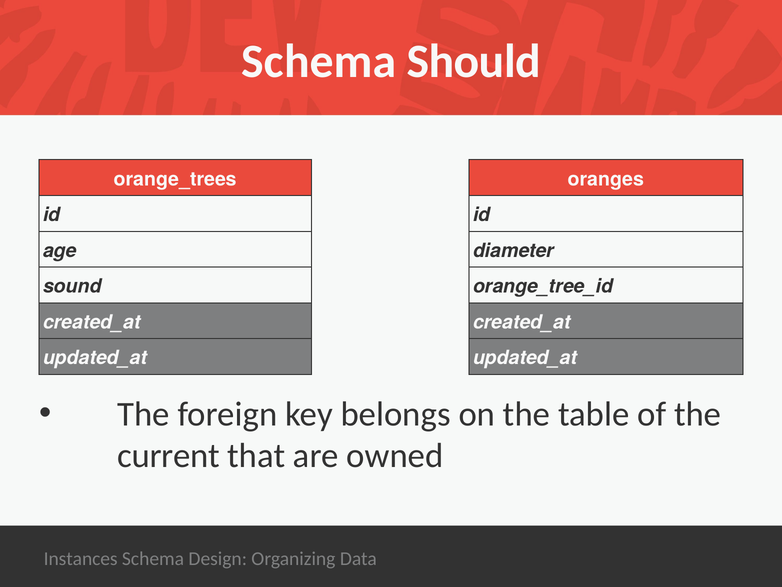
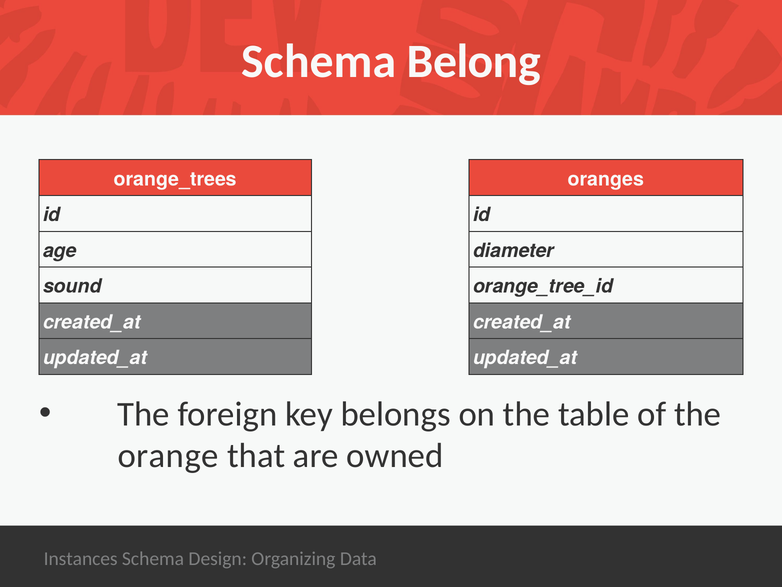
Should: Should -> Belong
current: current -> orange
